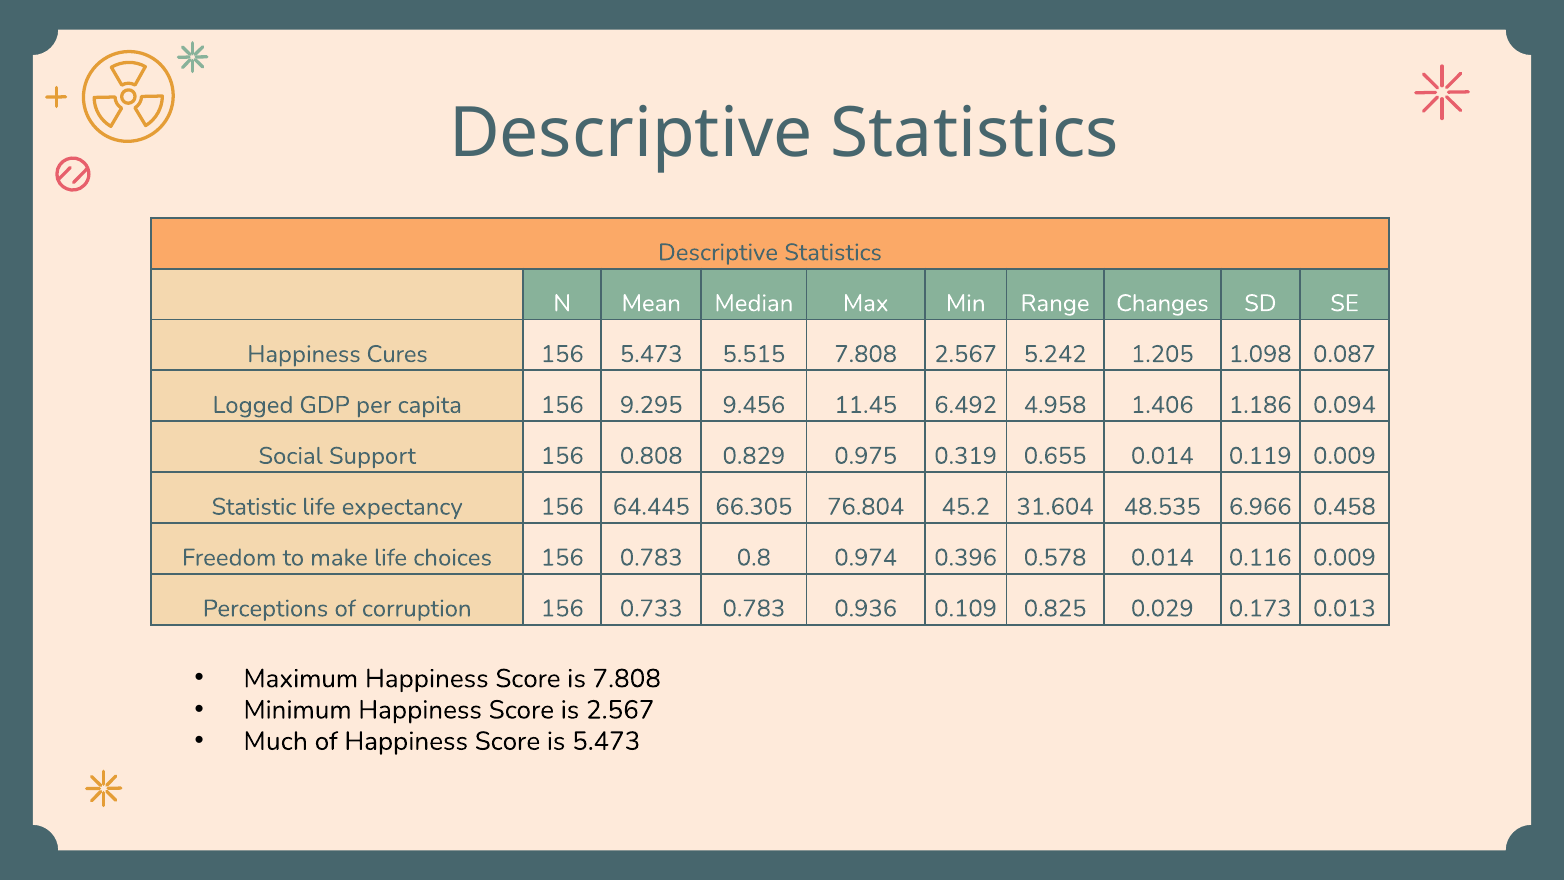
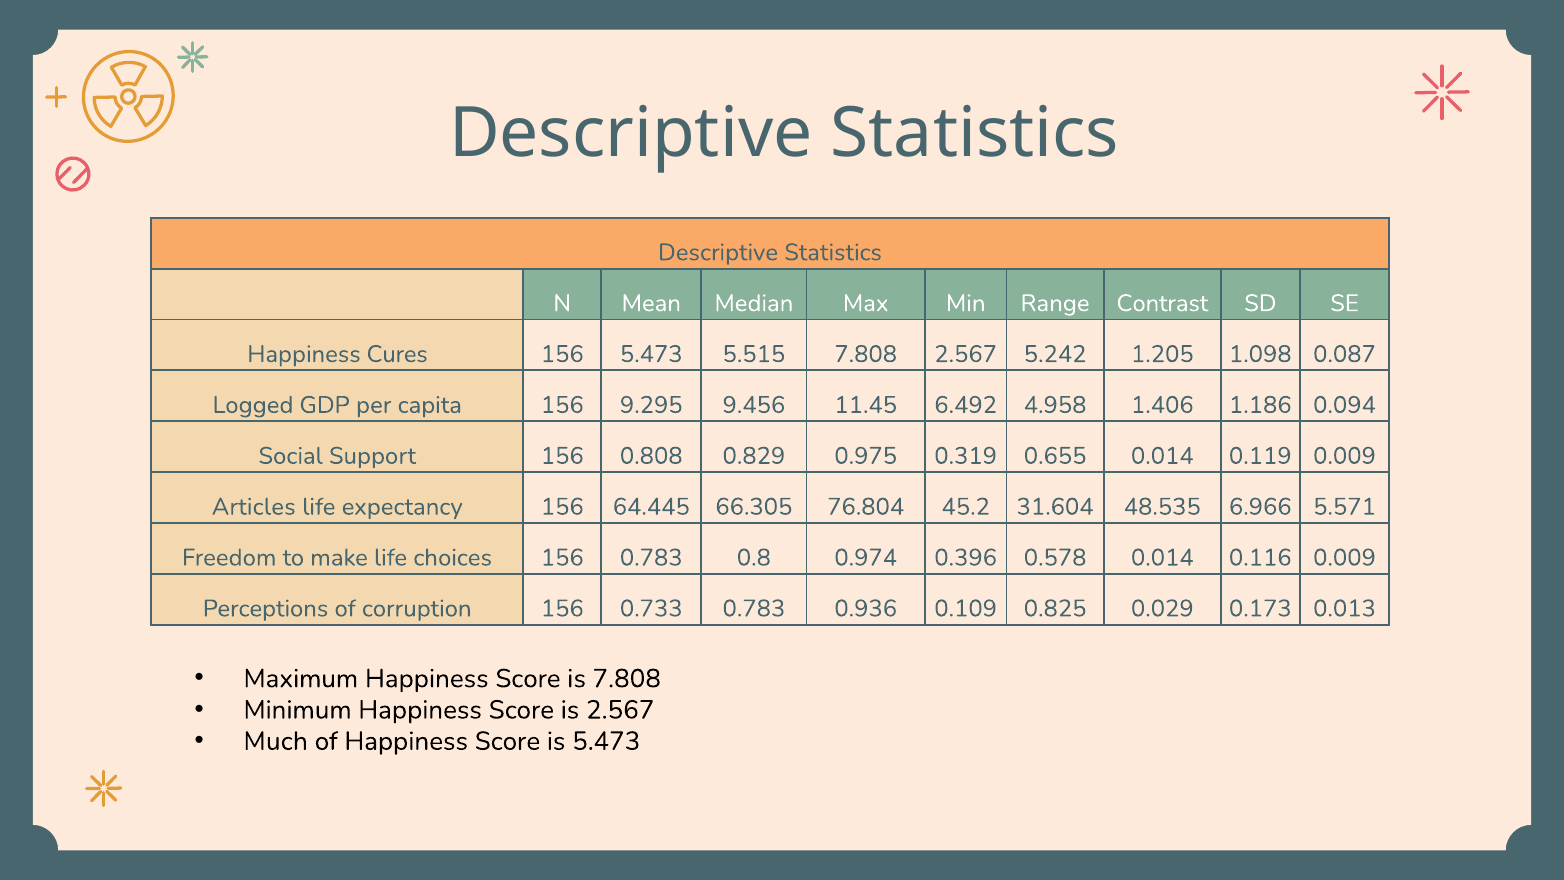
Changes: Changes -> Contrast
Statistic: Statistic -> Articles
0.458: 0.458 -> 5.571
